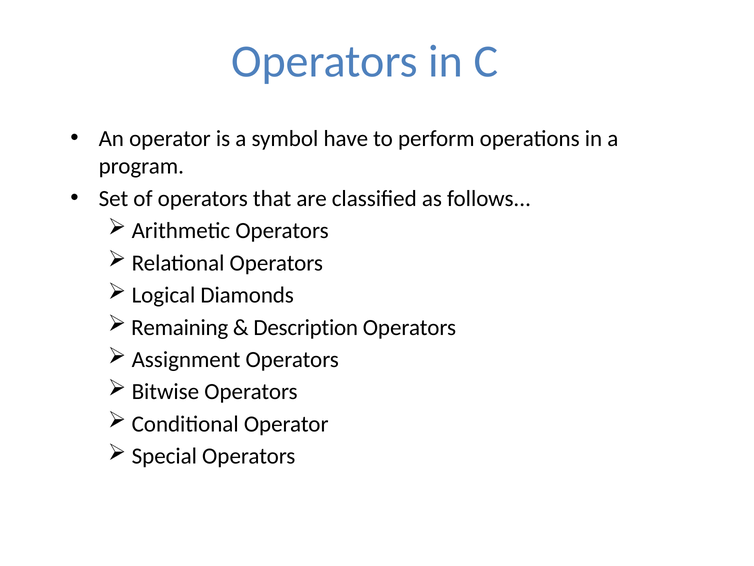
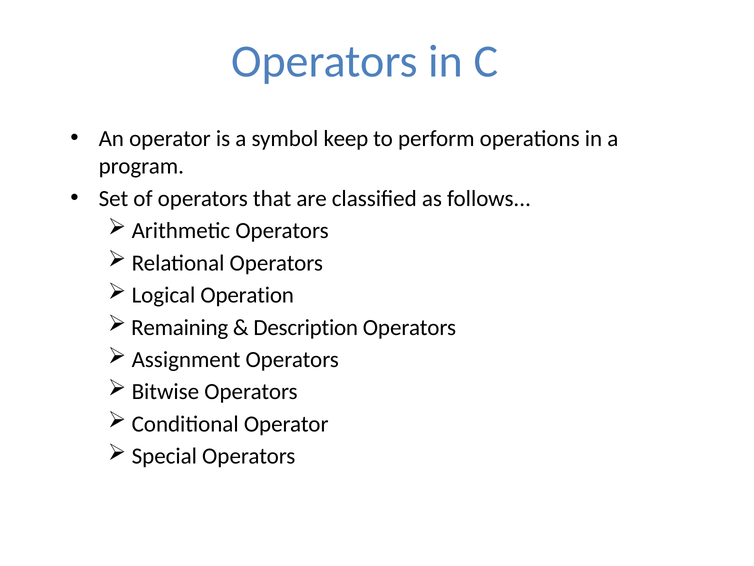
have: have -> keep
Diamonds: Diamonds -> Operation
